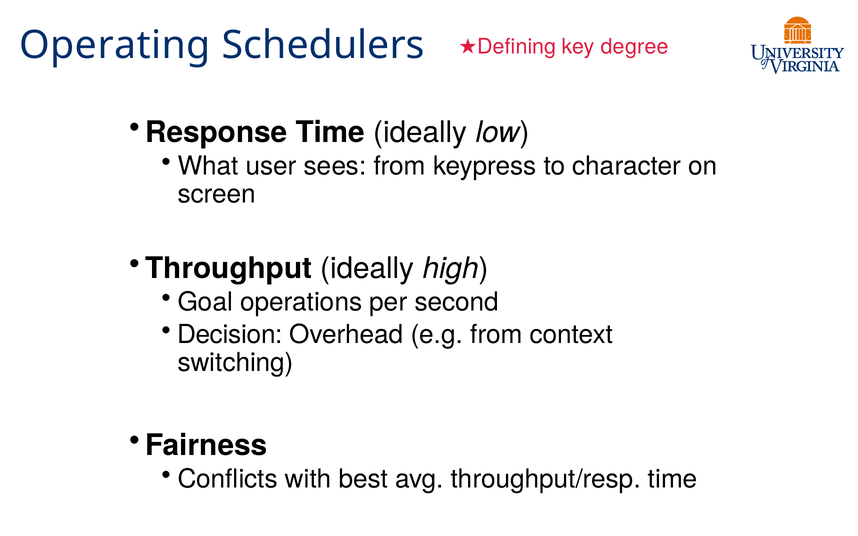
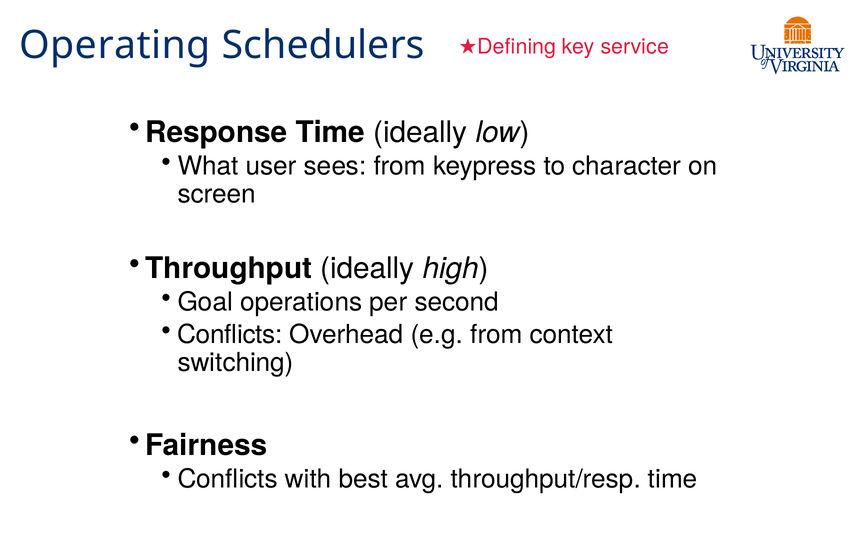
degree: degree -> service
Decision at (230, 335): Decision -> Conflicts
